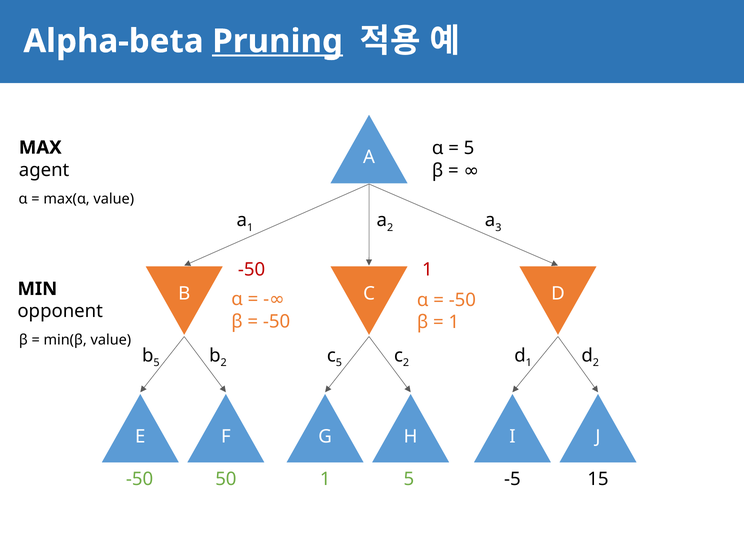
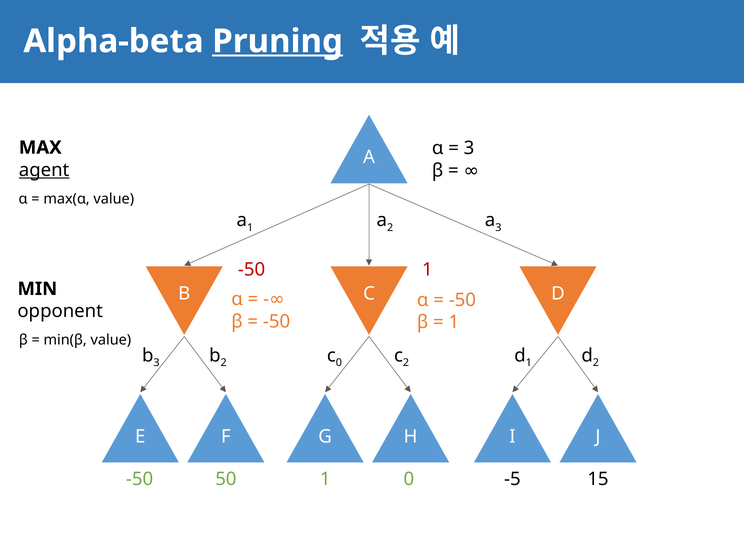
5 at (469, 148): 5 -> 3
agent underline: none -> present
b 5: 5 -> 3
c 5: 5 -> 0
1 5: 5 -> 0
